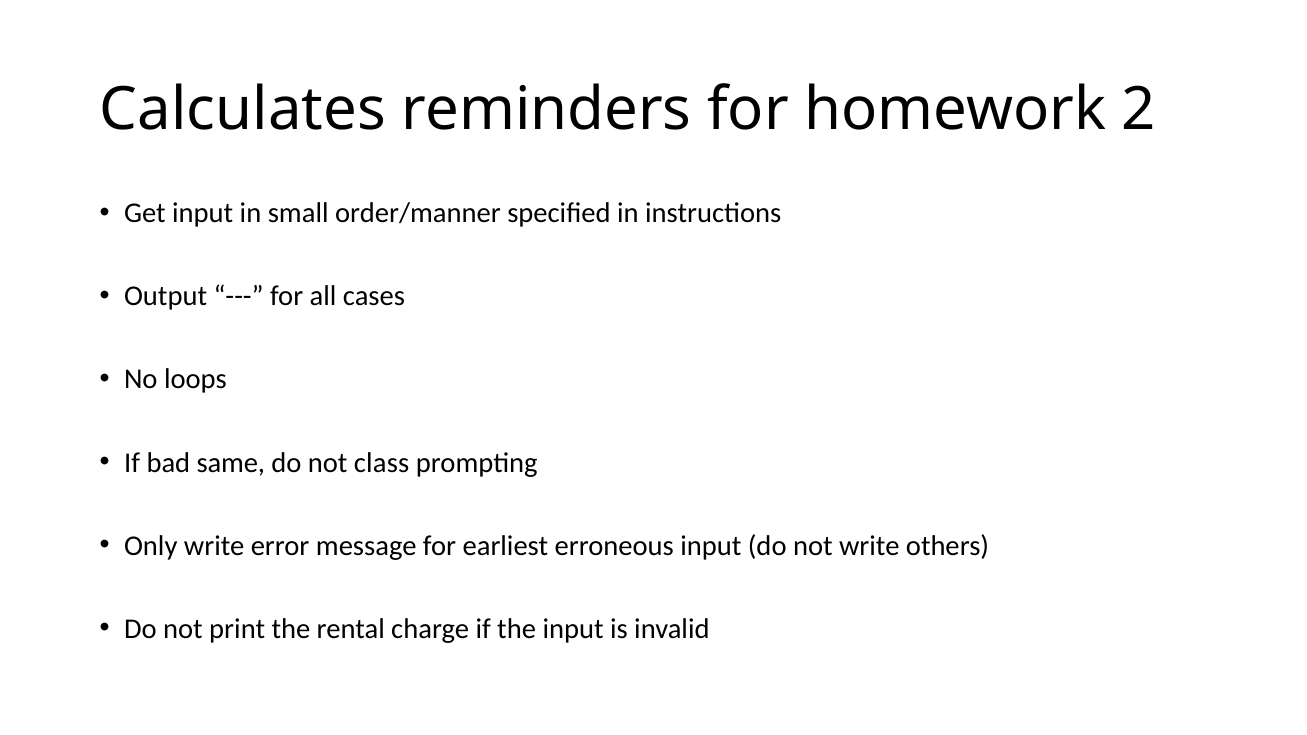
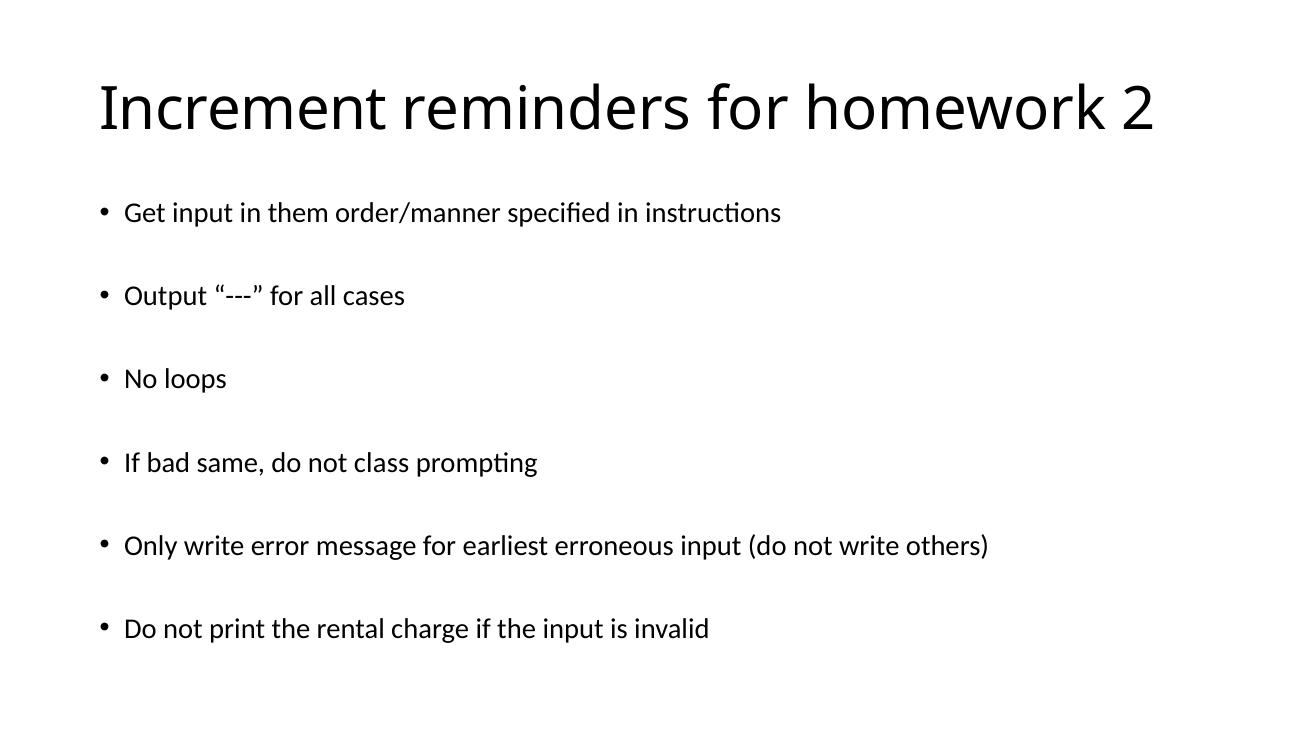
Calculates: Calculates -> Increment
small: small -> them
